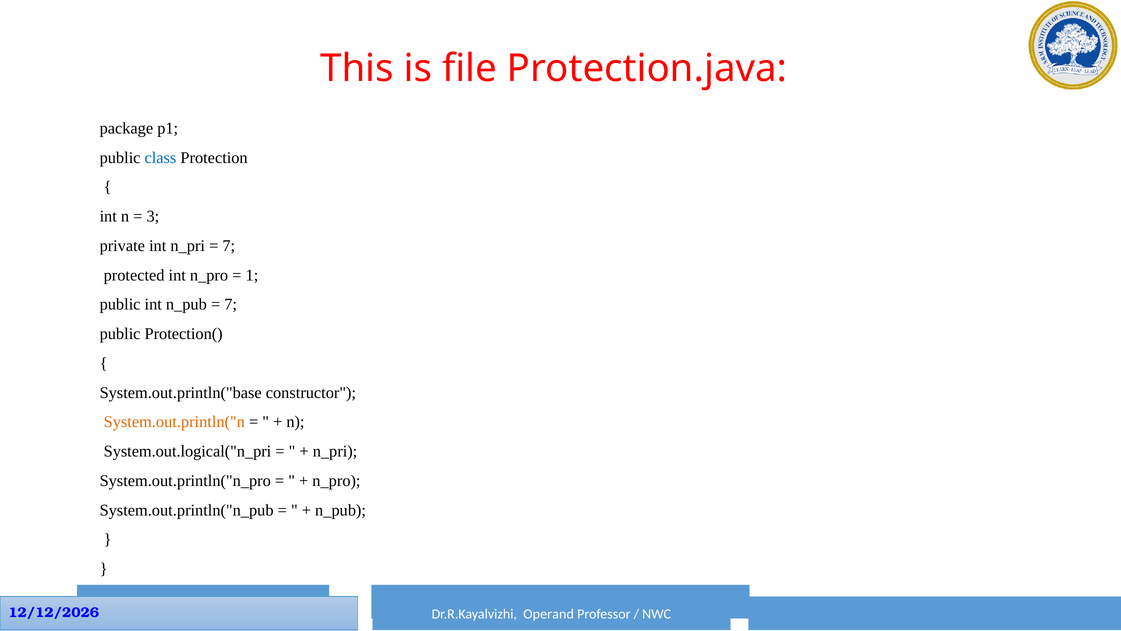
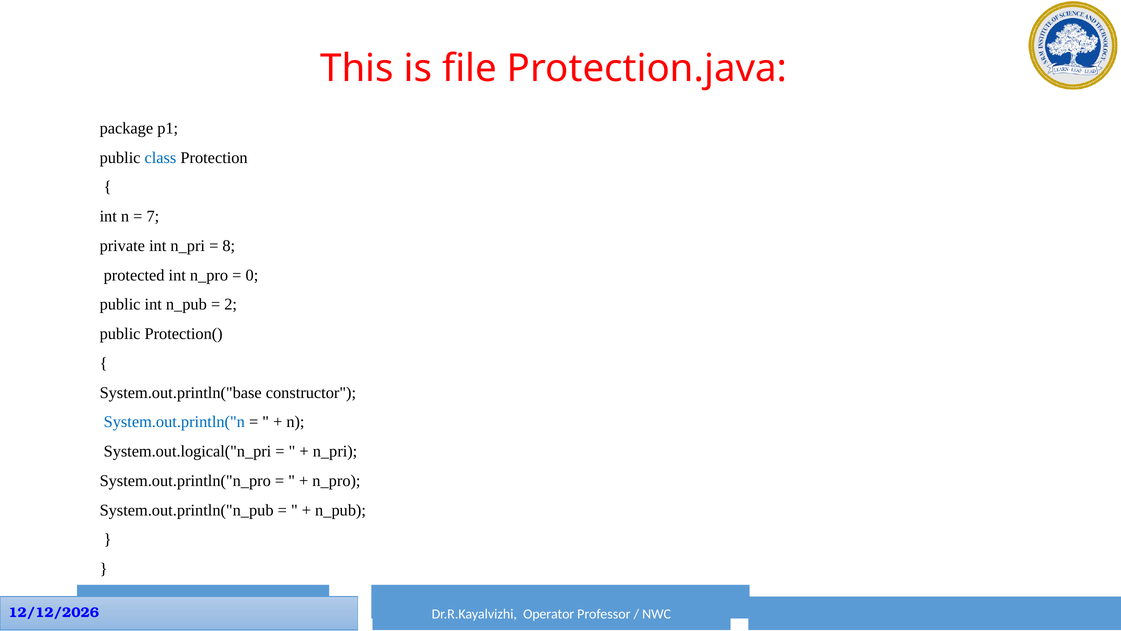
3: 3 -> 7
7 at (229, 246): 7 -> 8
1: 1 -> 0
7 at (231, 304): 7 -> 2
System.out.println("n colour: orange -> blue
Operand: Operand -> Operator
